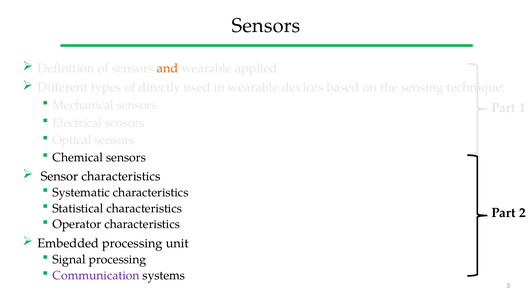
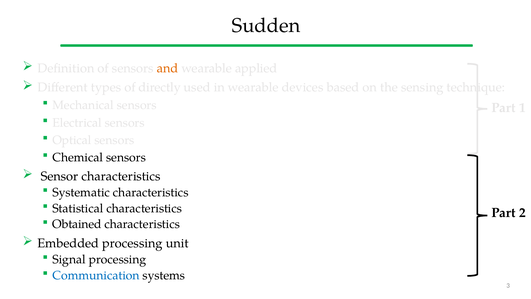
Sensors at (266, 26): Sensors -> Sudden
Operator: Operator -> Obtained
Communication colour: purple -> blue
